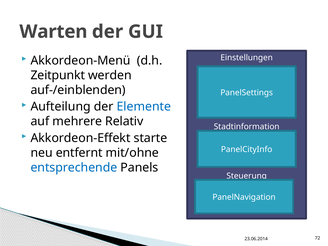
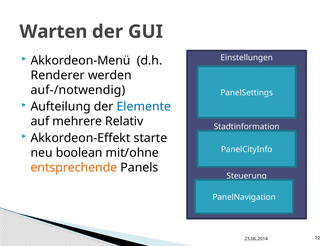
Zeitpunkt: Zeitpunkt -> Renderer
auf-/einblenden: auf-/einblenden -> auf-/notwendig
entfernt: entfernt -> boolean
entsprechende colour: blue -> orange
